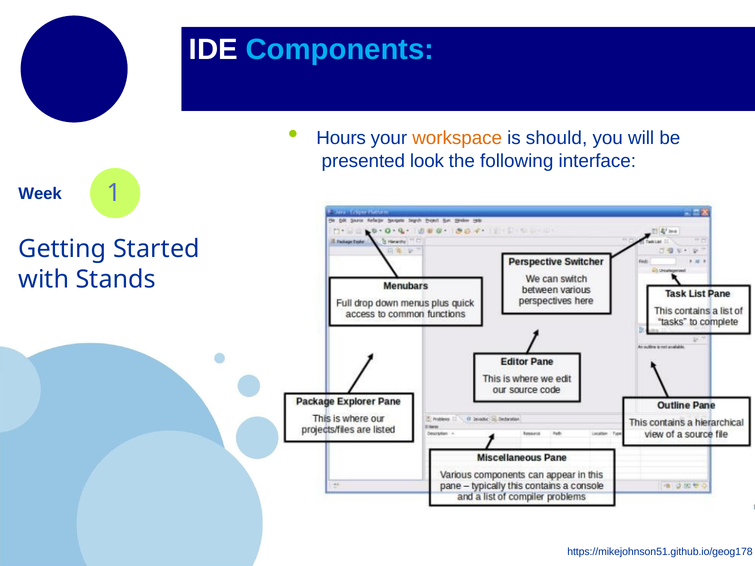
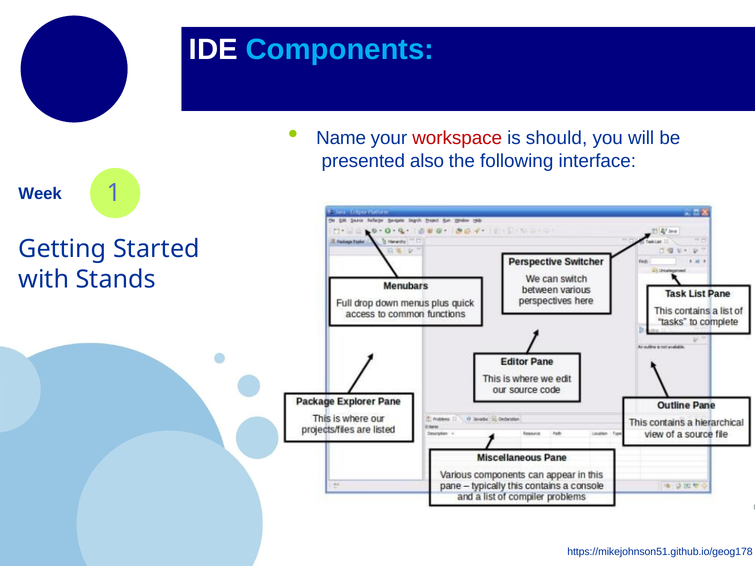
Hours: Hours -> Name
workspace colour: orange -> red
look: look -> also
